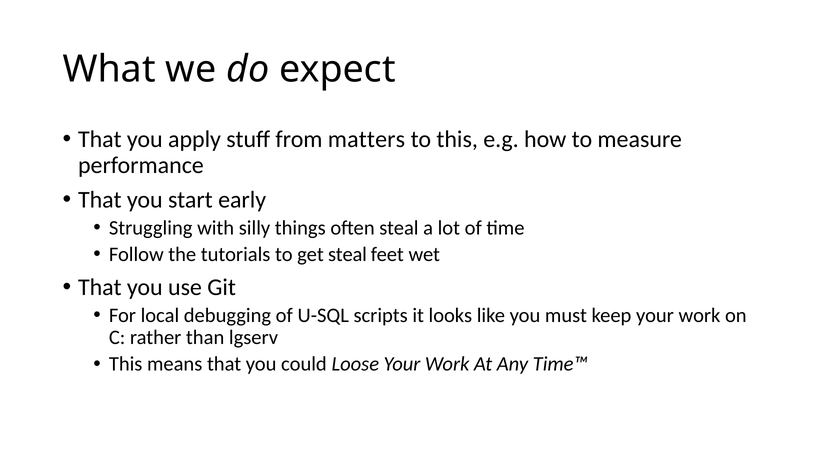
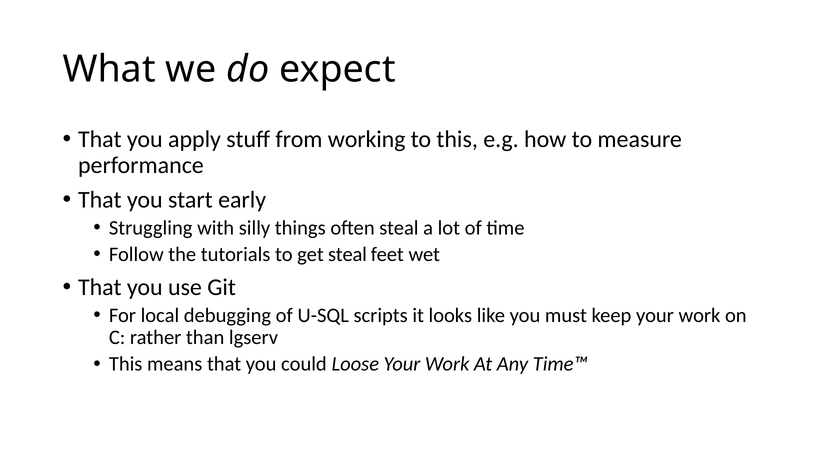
matters: matters -> working
